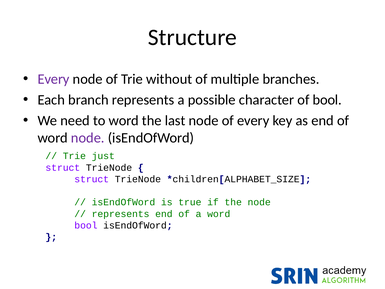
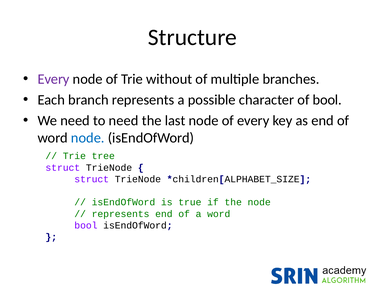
to word: word -> need
node at (88, 138) colour: purple -> blue
just: just -> tree
